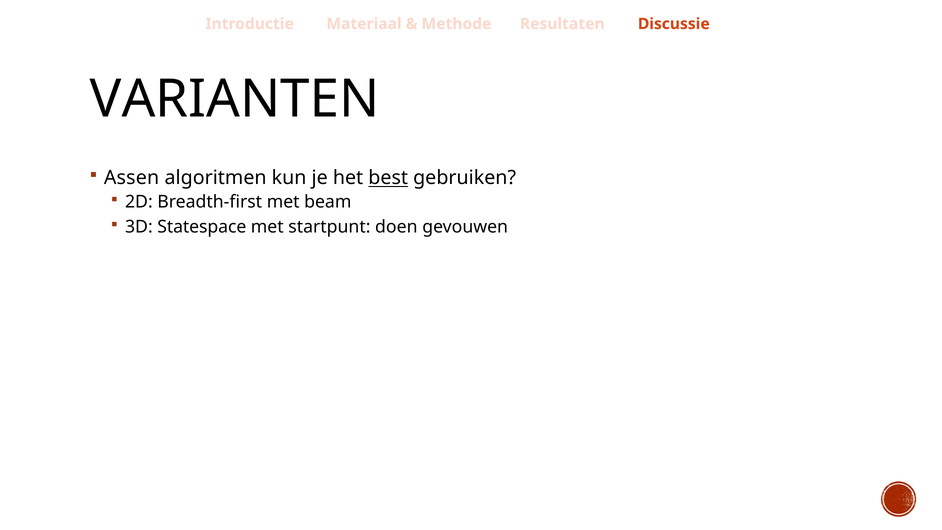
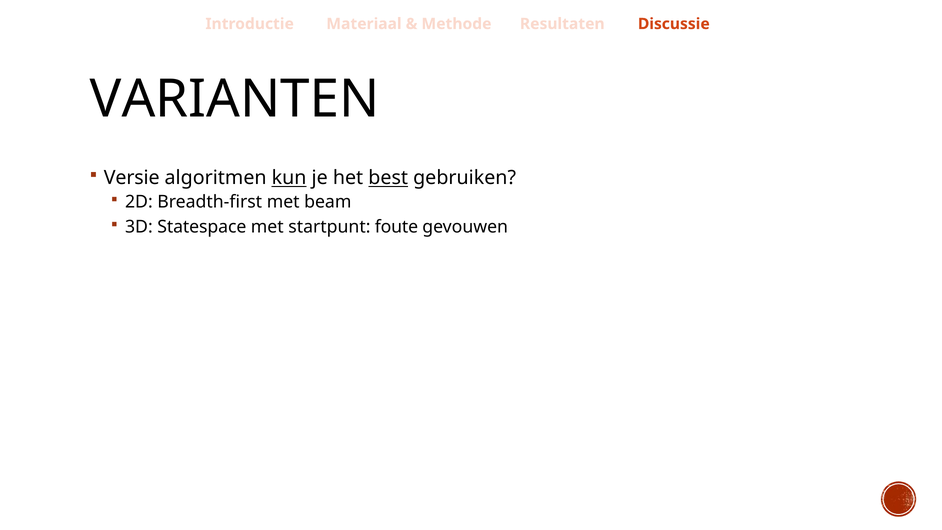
Assen: Assen -> Versie
kun underline: none -> present
doen: doen -> foute
